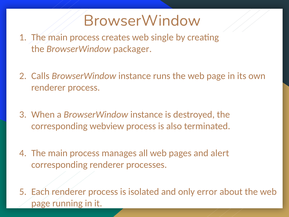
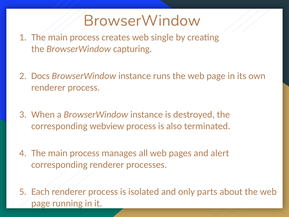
packager: packager -> capturing
Calls: Calls -> Docs
error: error -> parts
